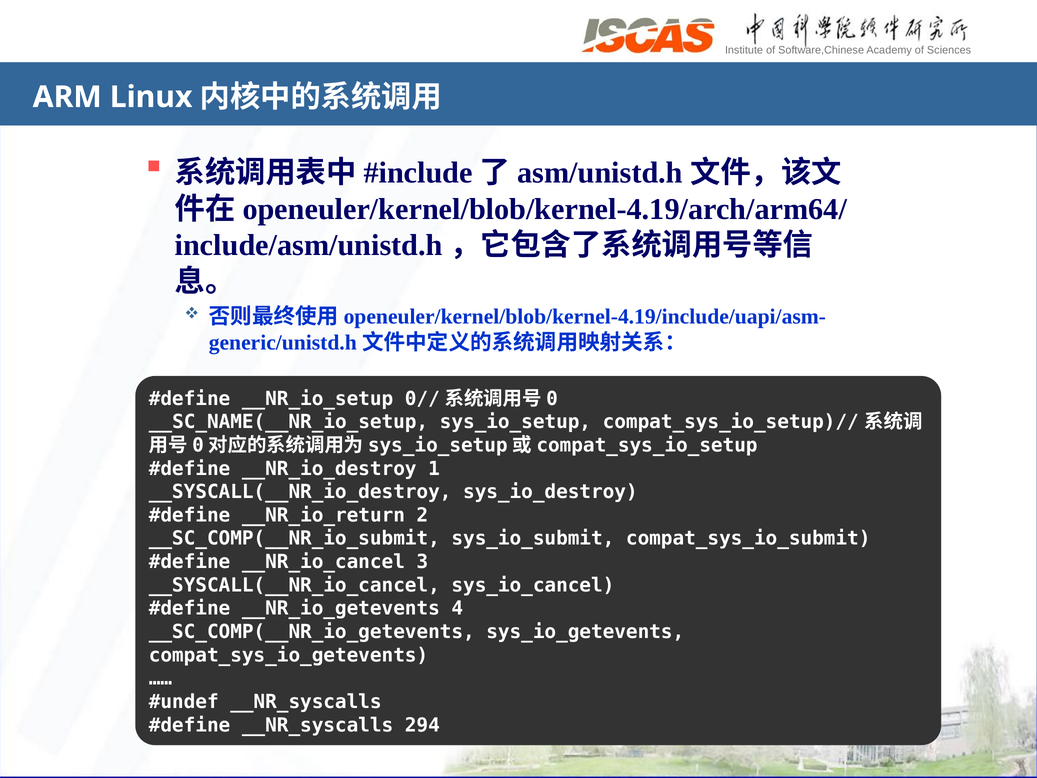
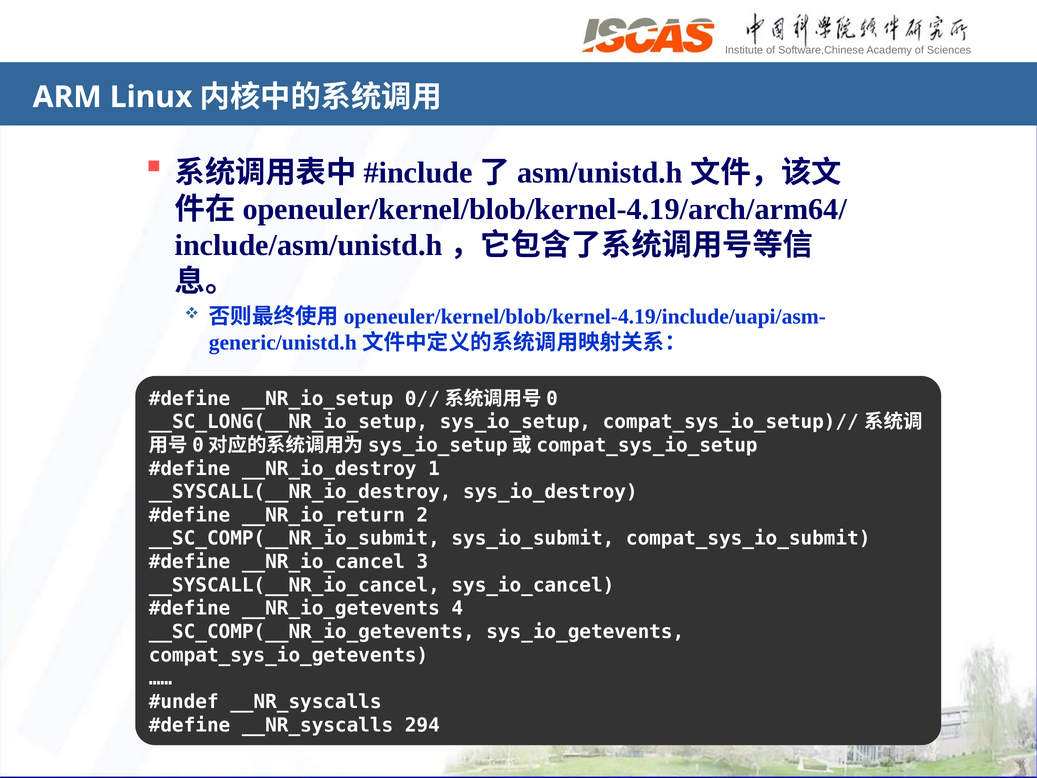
__SC_NAME(__NR_io_setup: __SC_NAME(__NR_io_setup -> __SC_LONG(__NR_io_setup
